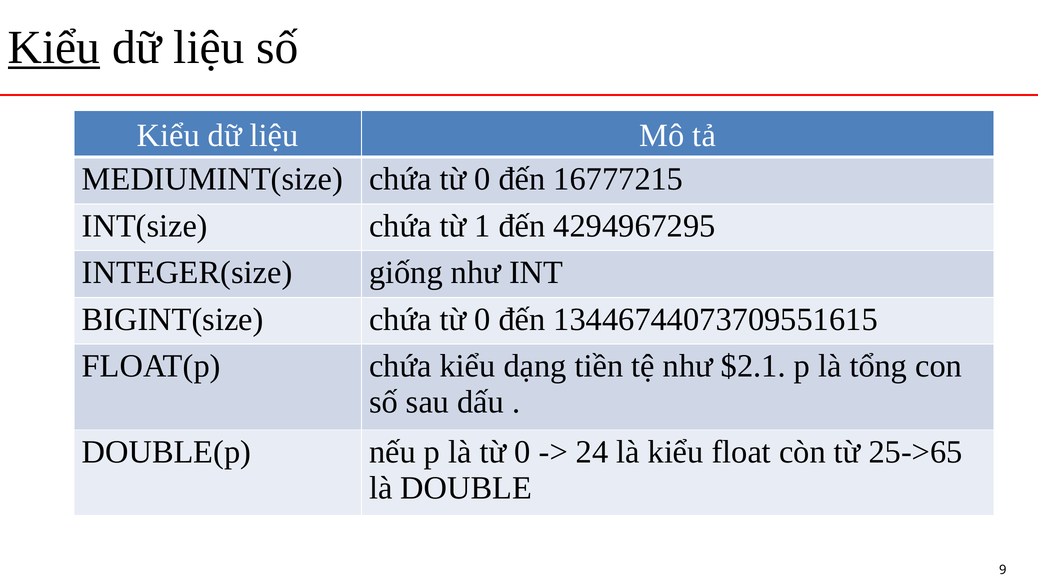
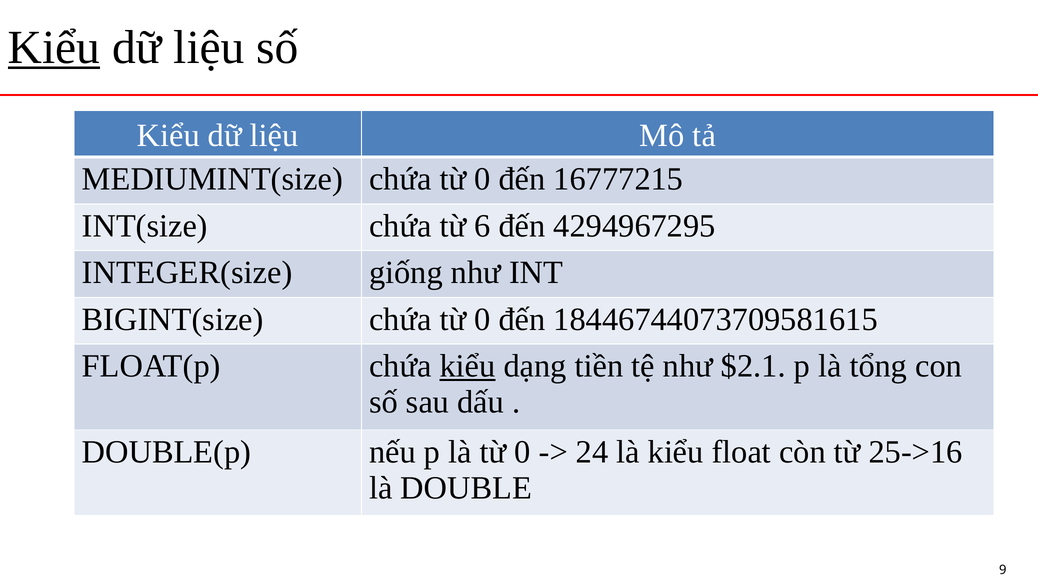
1: 1 -> 6
13446744073709551615: 13446744073709551615 -> 18446744073709581615
kiểu at (468, 366) underline: none -> present
25->65: 25->65 -> 25->16
